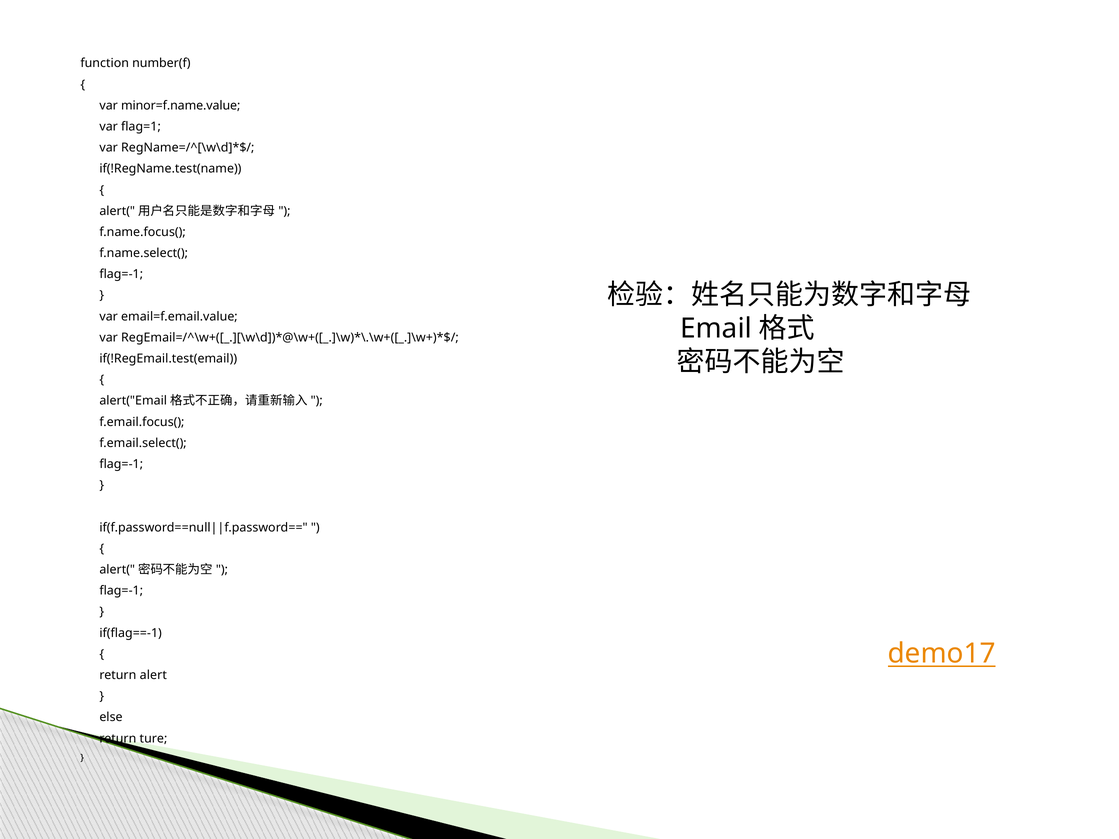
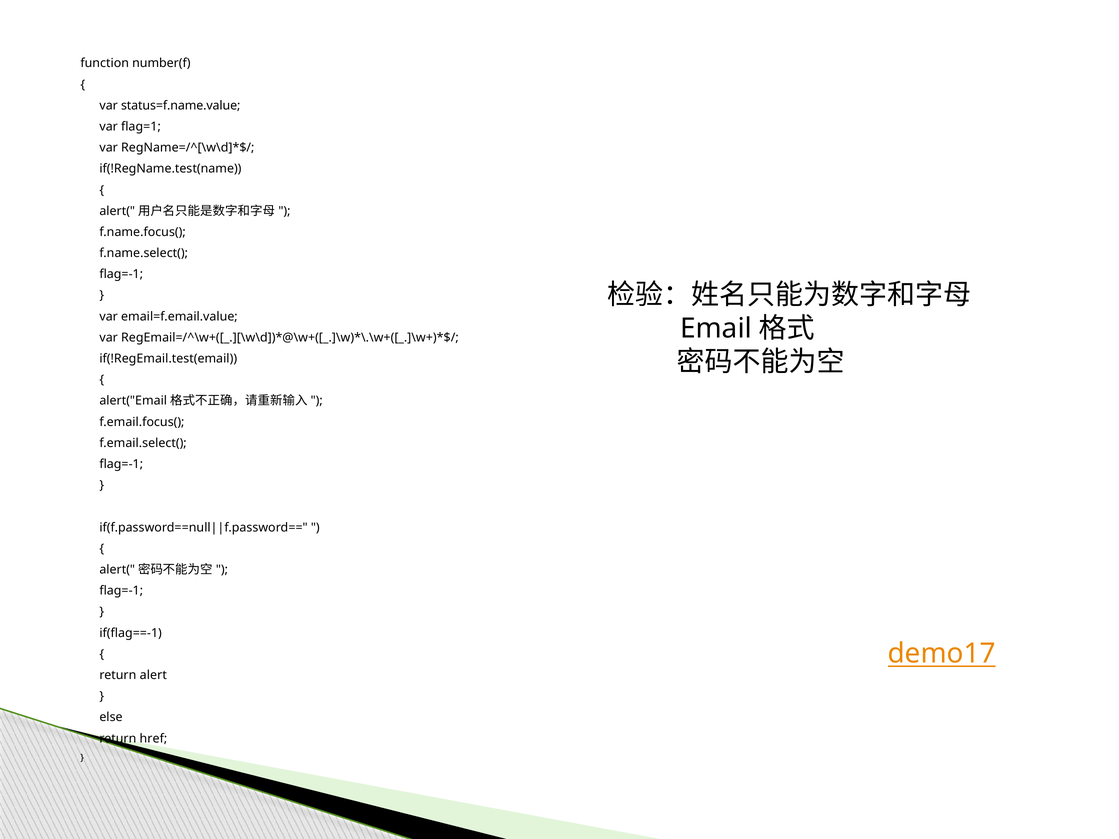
minor=f.name.value: minor=f.name.value -> status=f.name.value
ture: ture -> href
